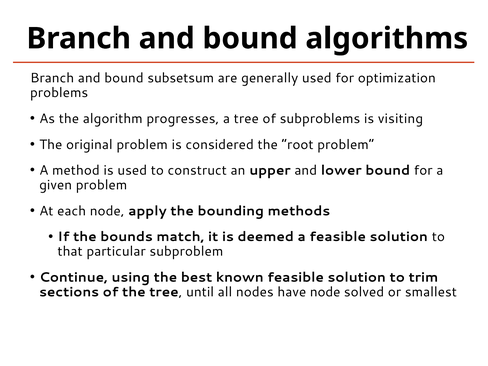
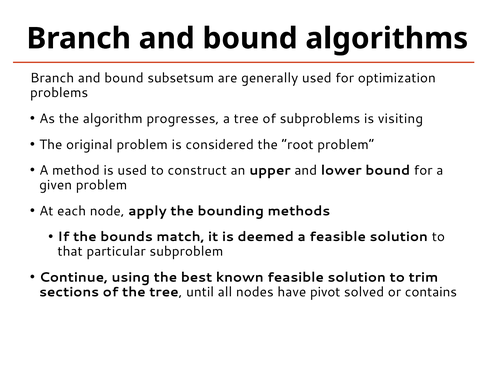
have node: node -> pivot
smallest: smallest -> contains
